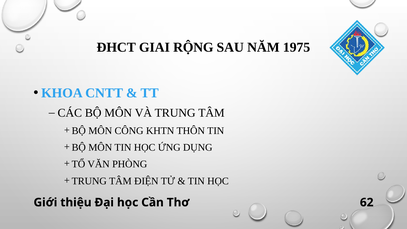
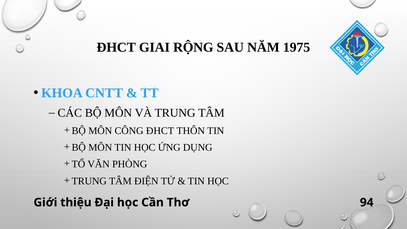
CÔNG KHTN: KHTN -> ĐHCT
62: 62 -> 94
